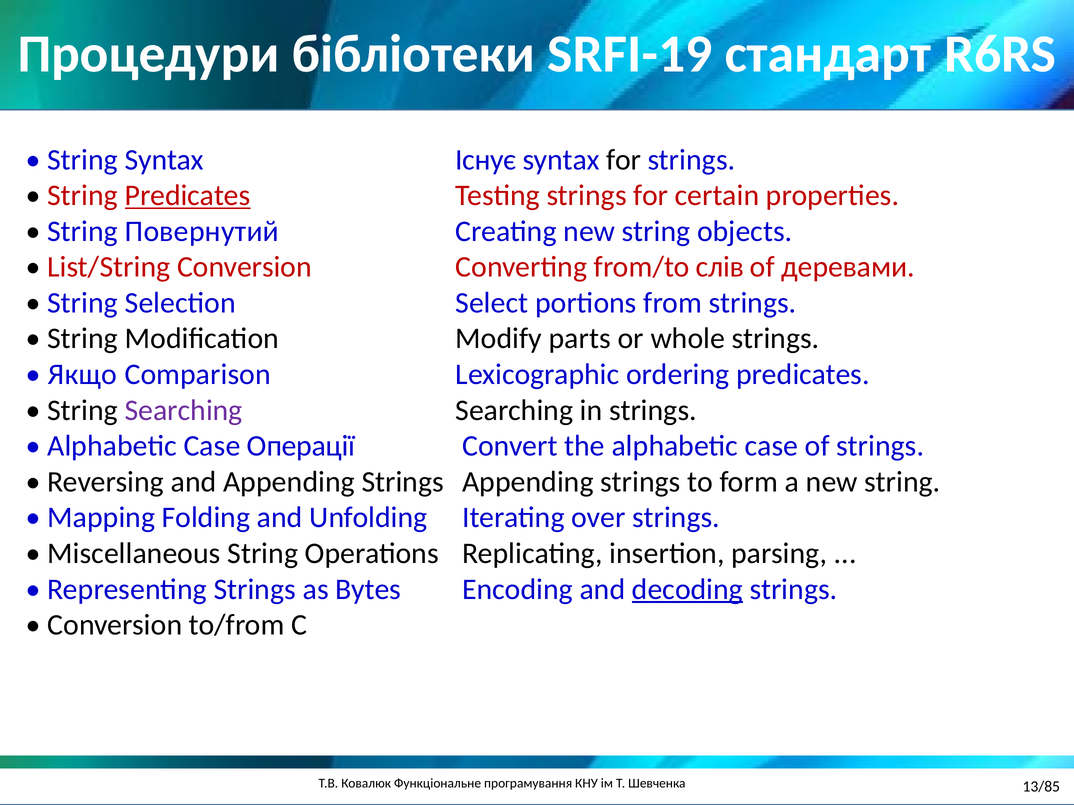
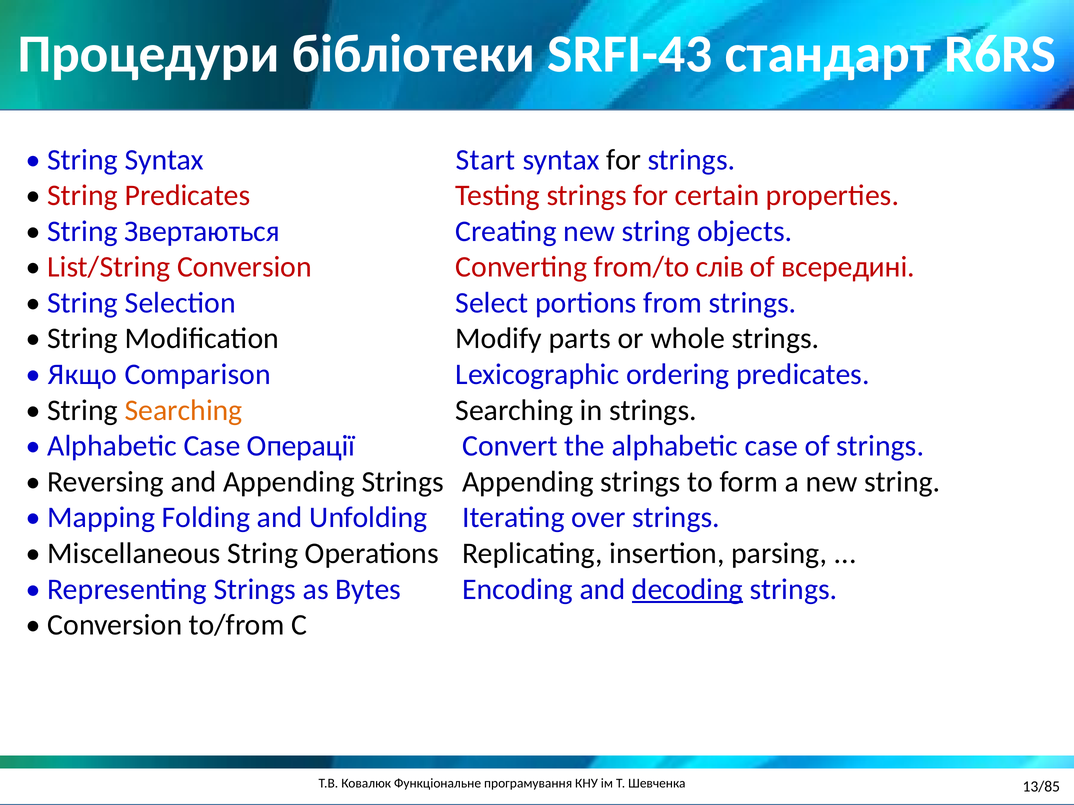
SRFI-19: SRFI-19 -> SRFI-43
Існує: Існує -> Start
Predicates at (188, 196) underline: present -> none
Повернутий: Повернутий -> Звертаються
деревами: деревами -> всередині
Searching at (184, 410) colour: purple -> orange
